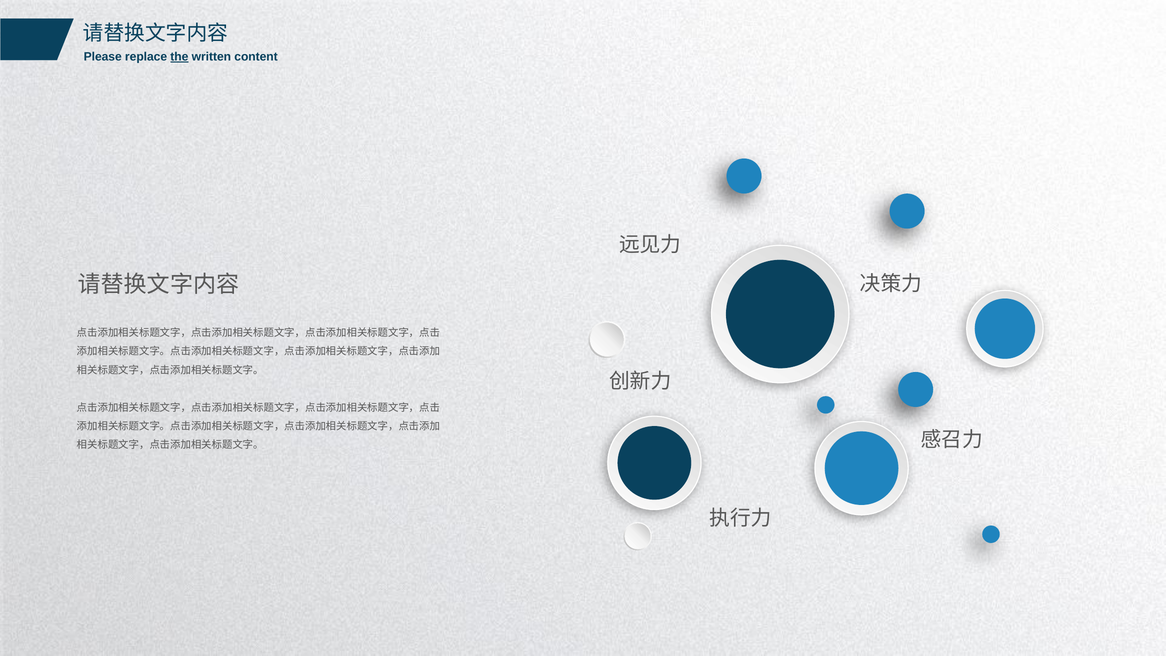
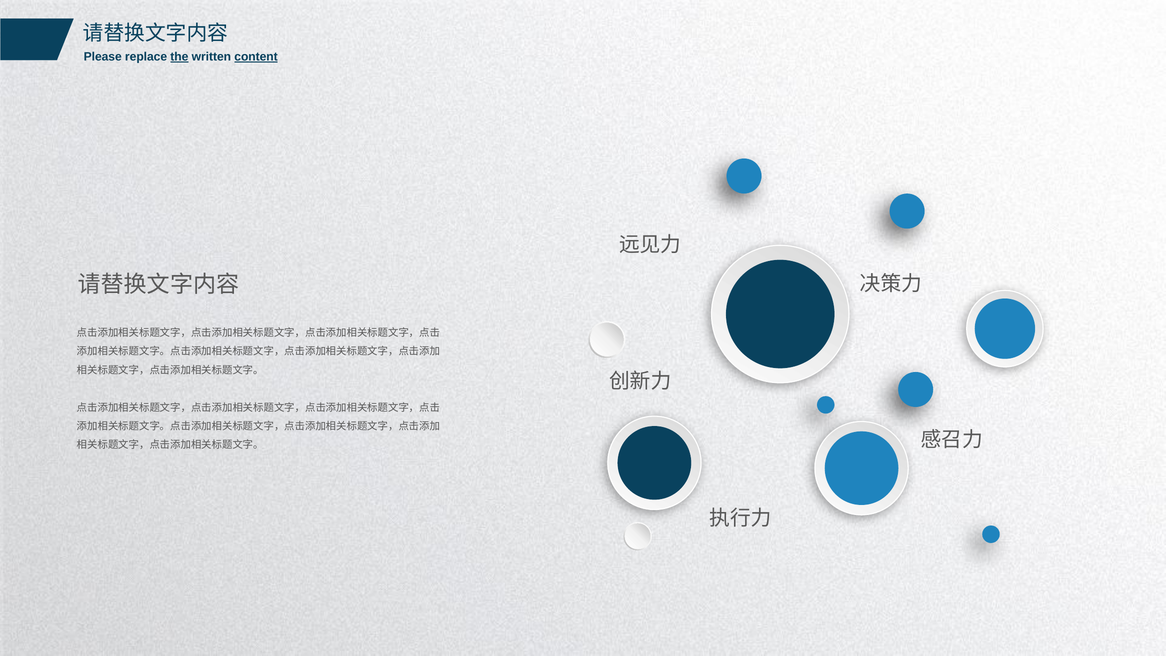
content underline: none -> present
